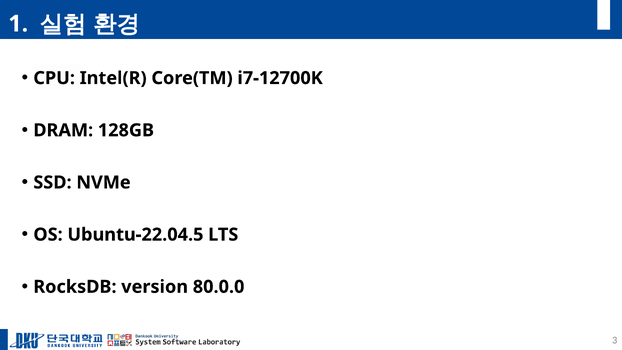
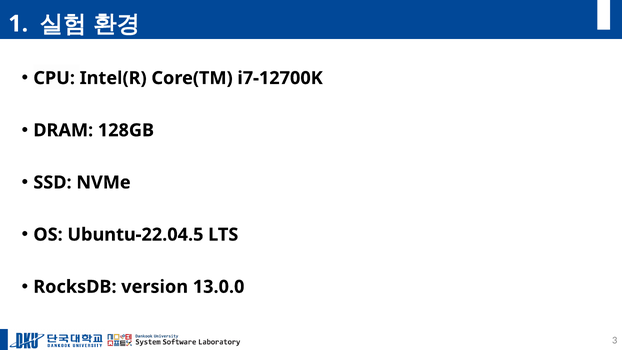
80.0.0: 80.0.0 -> 13.0.0
